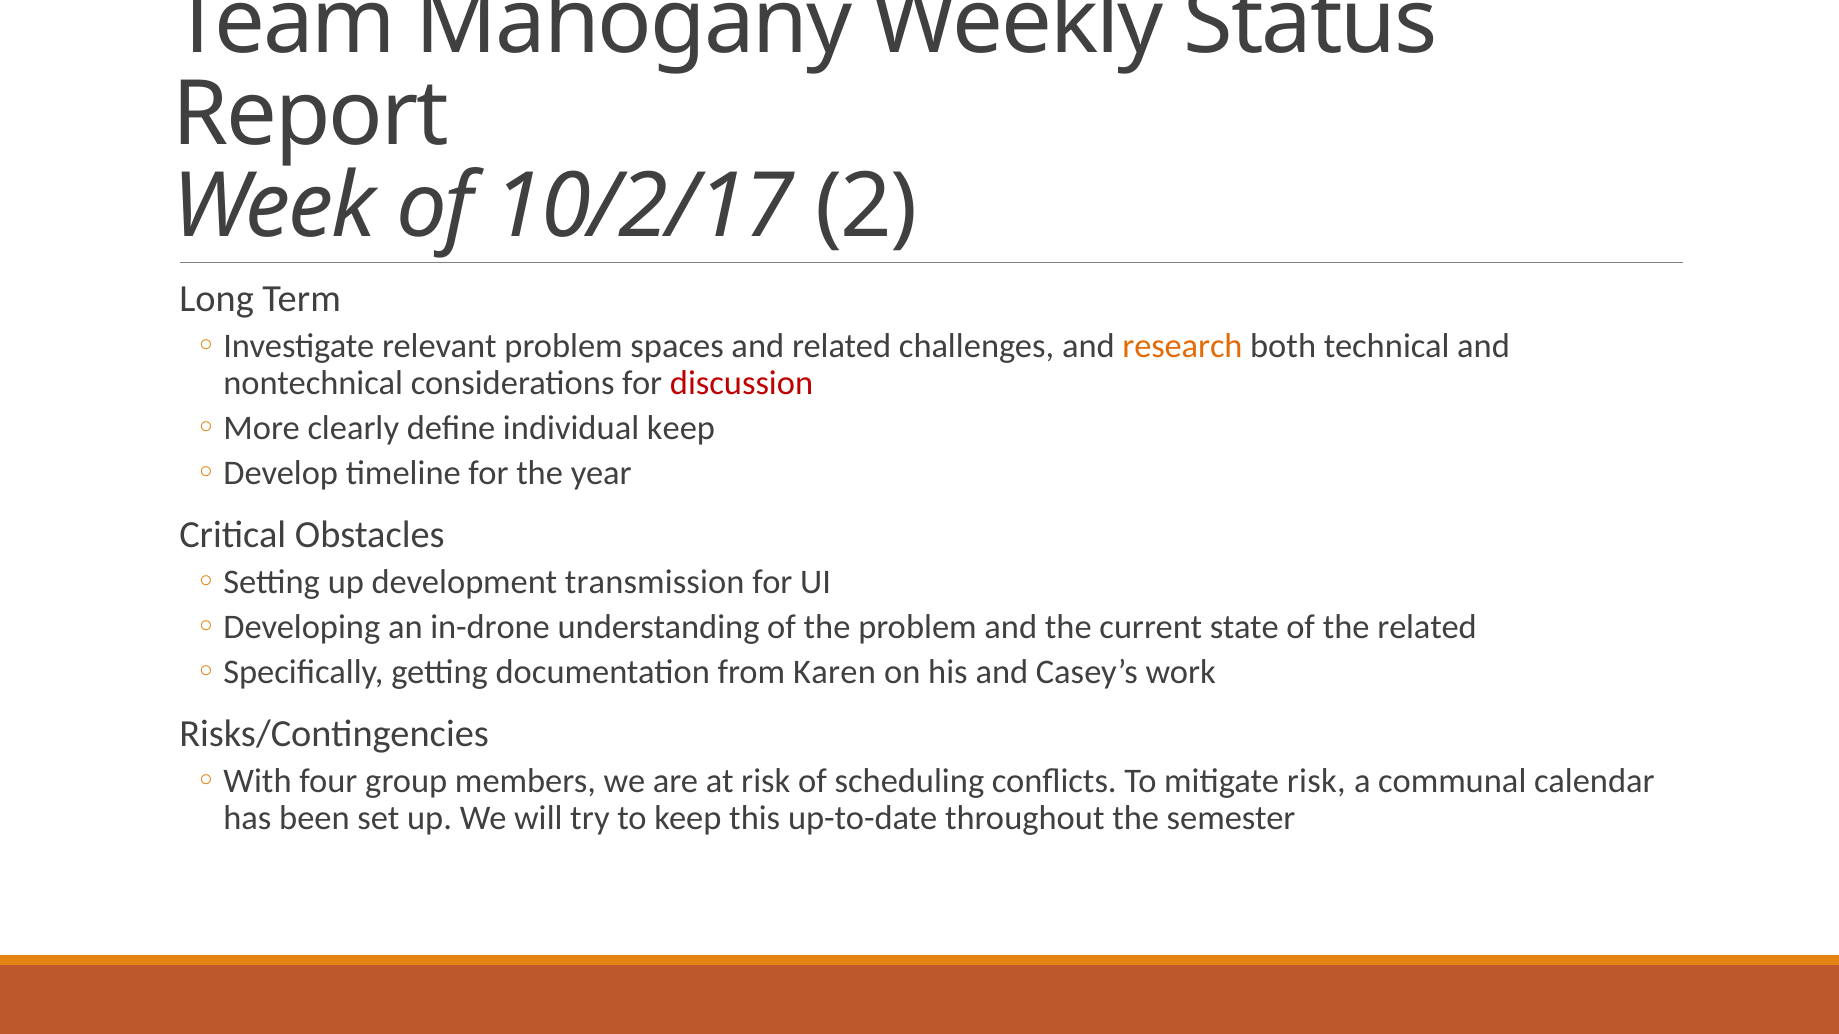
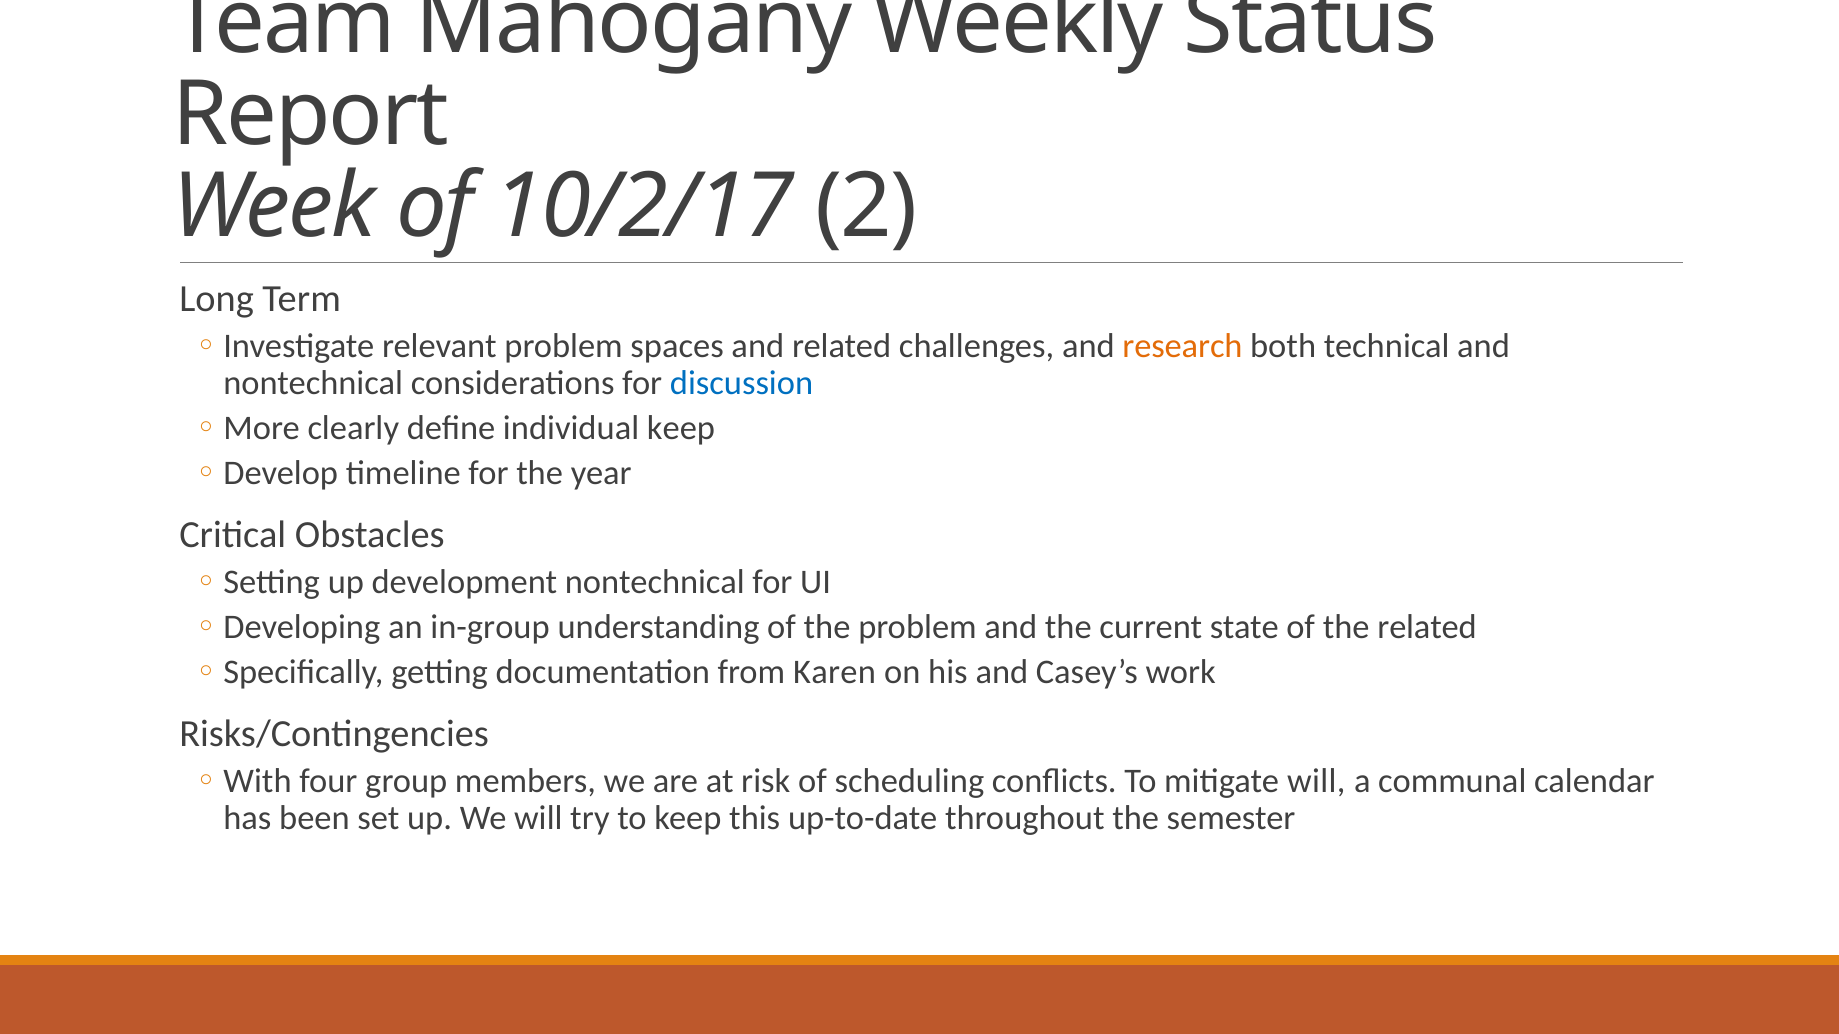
discussion colour: red -> blue
development transmission: transmission -> nontechnical
in-drone: in-drone -> in-group
mitigate risk: risk -> will
